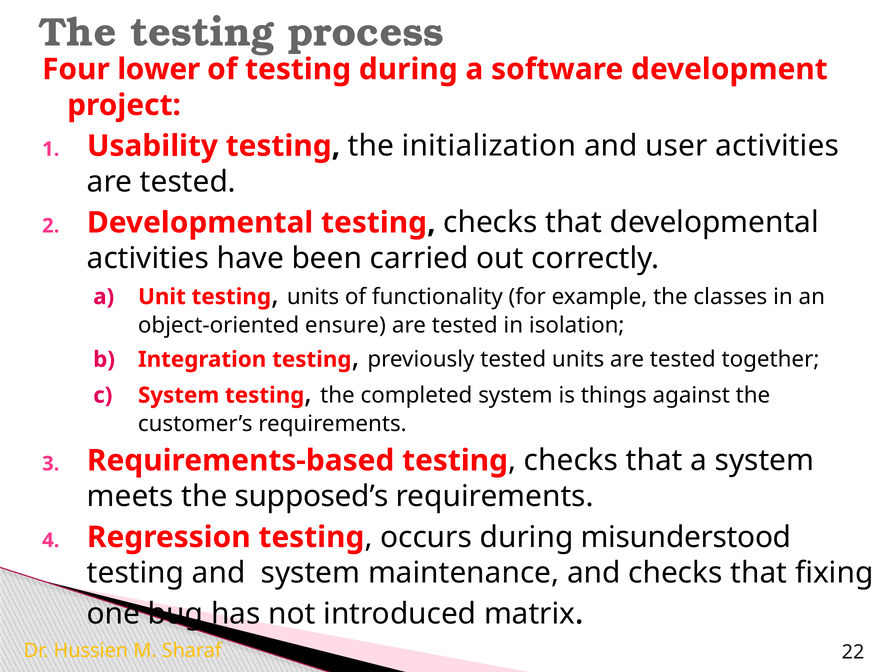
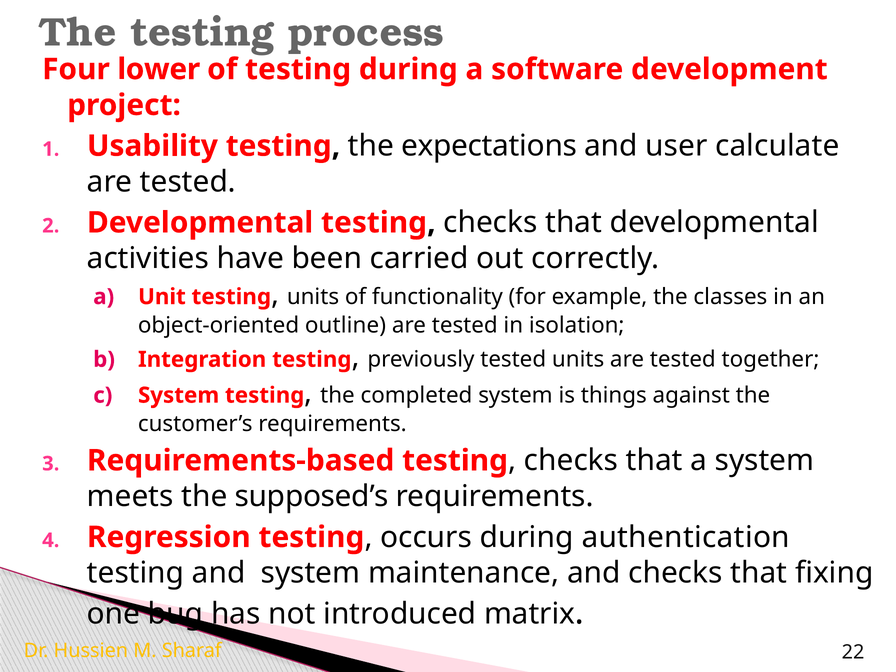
initialization: initialization -> expectations
user activities: activities -> calculate
ensure: ensure -> outline
misunderstood: misunderstood -> authentication
